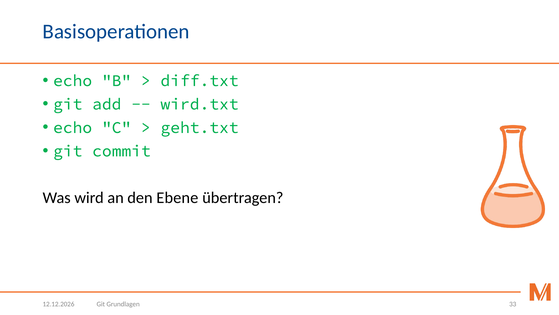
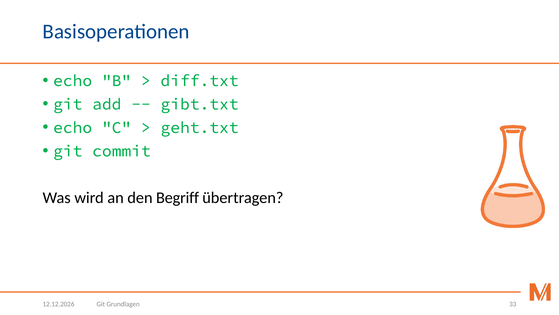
wird.txt: wird.txt -> gibt.txt
Ebene: Ebene -> Begriff
